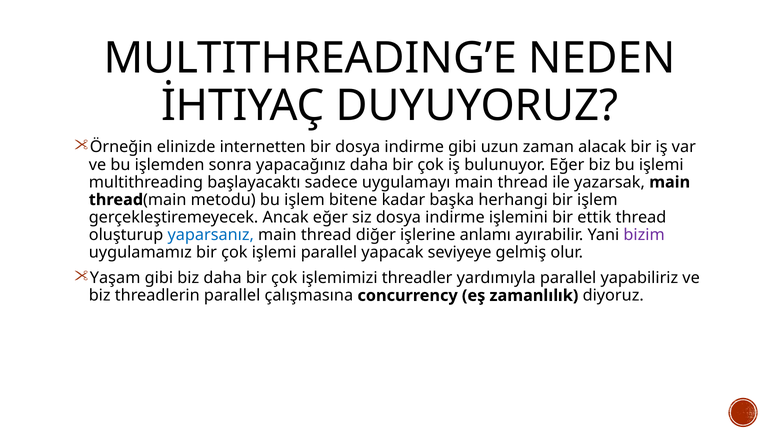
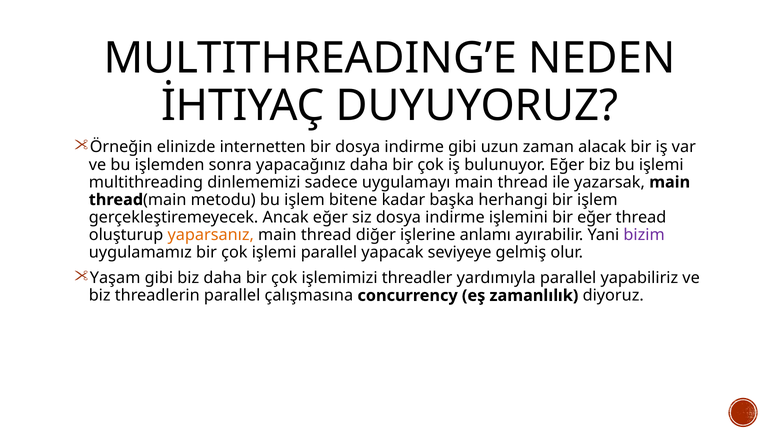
başlayacaktı: başlayacaktı -> dinlememizi
bir ettik: ettik -> eğer
yaparsanız colour: blue -> orange
